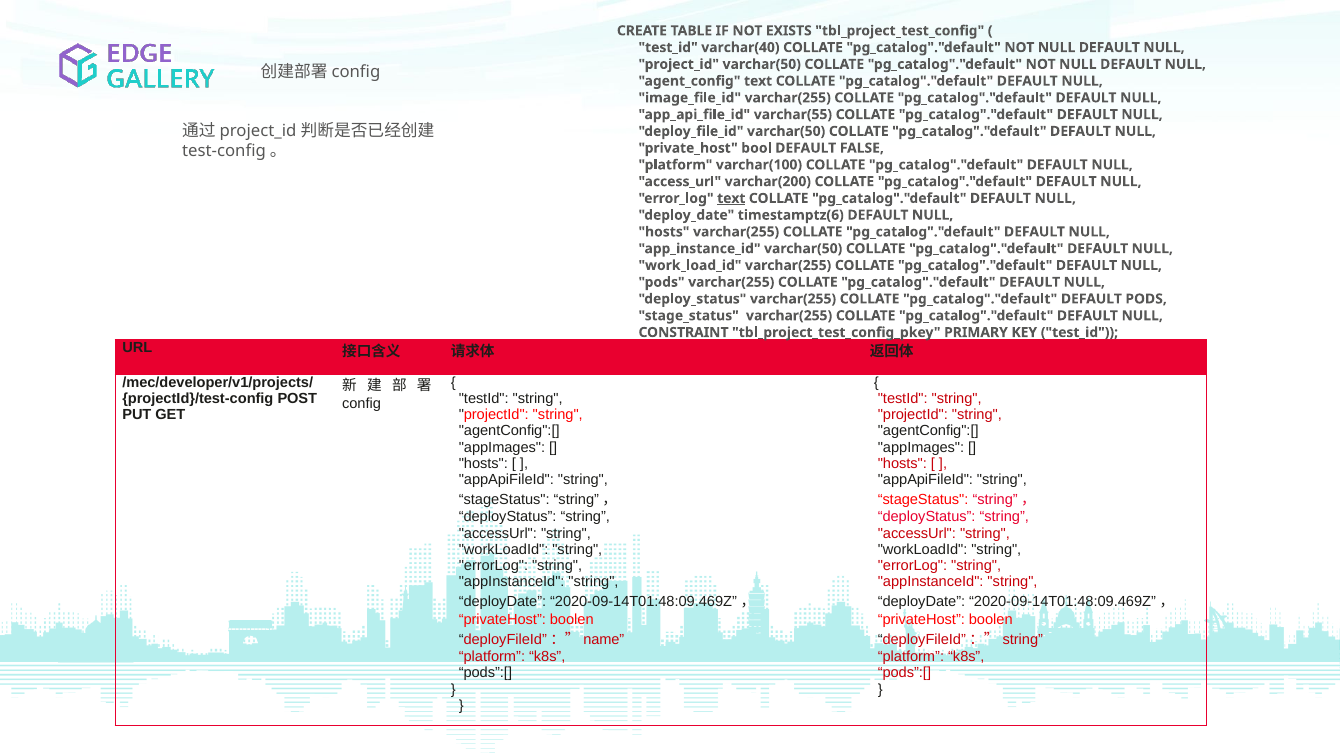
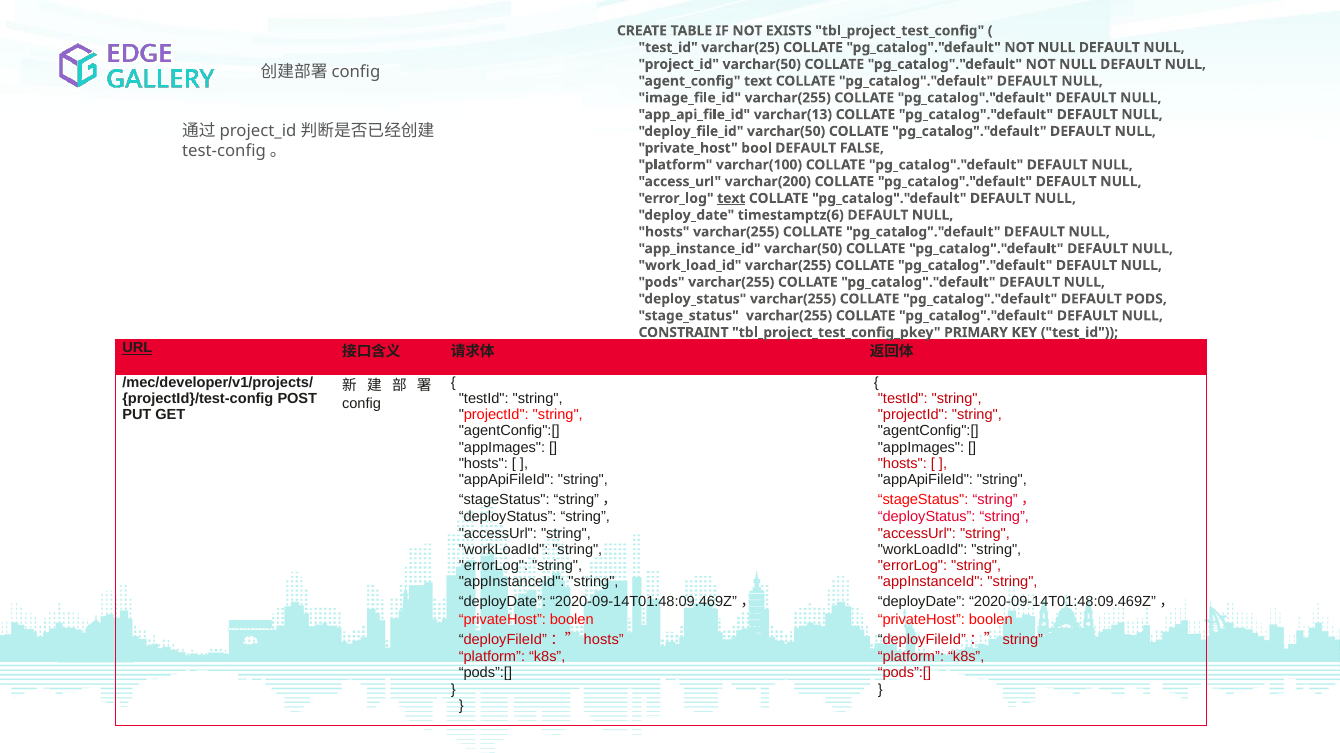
varchar(40: varchar(40 -> varchar(25
varchar(55: varchar(55 -> varchar(13
URL underline: none -> present
name at (604, 640): name -> hosts
